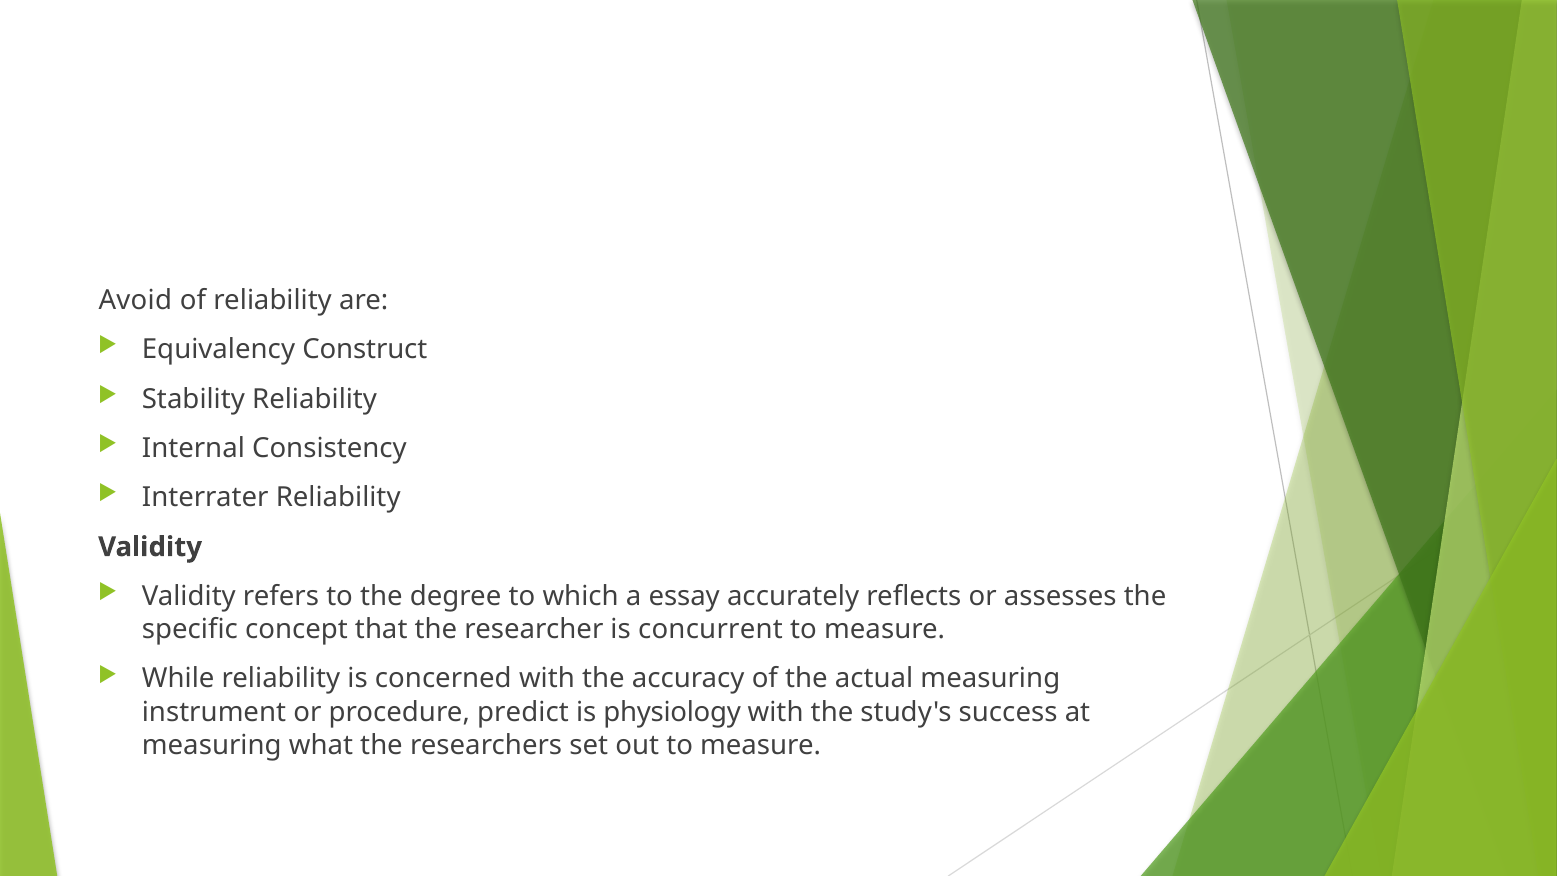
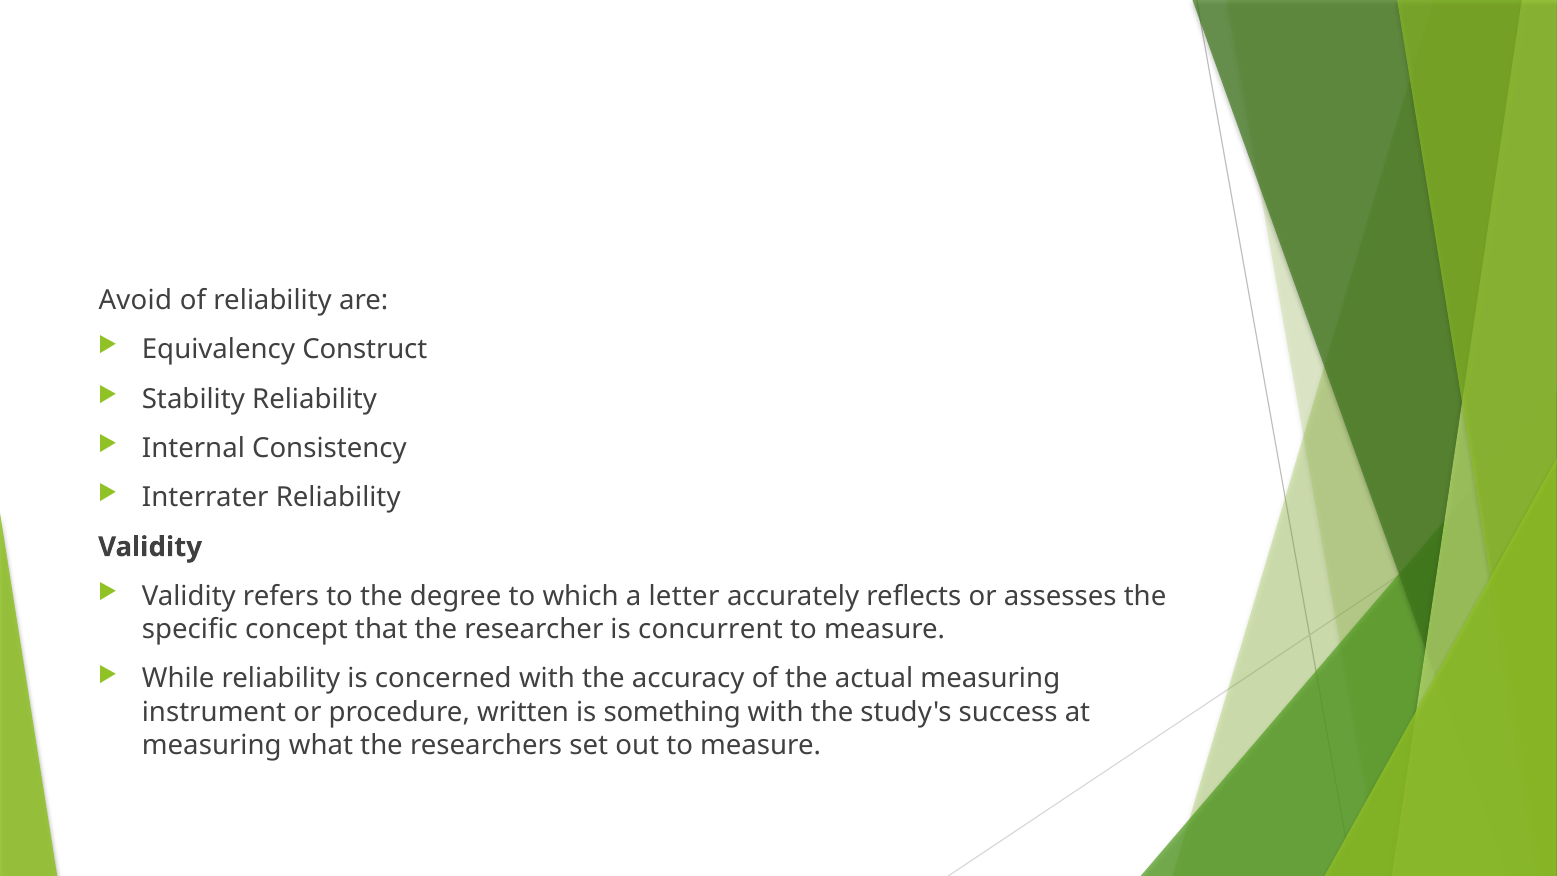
essay: essay -> letter
predict: predict -> written
physiology: physiology -> something
